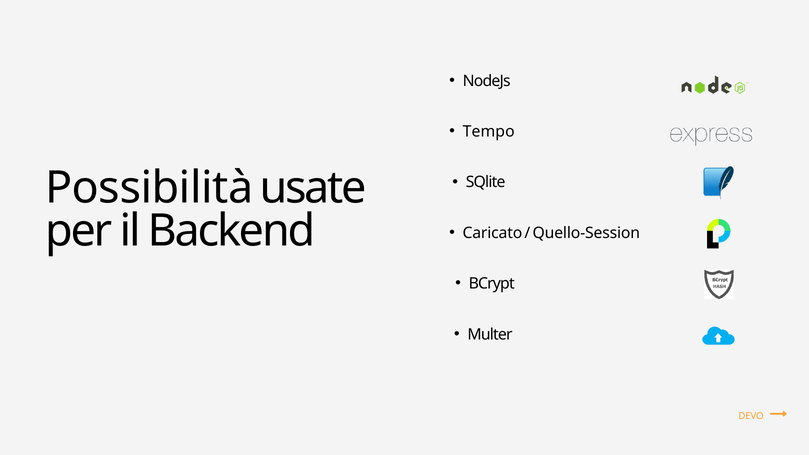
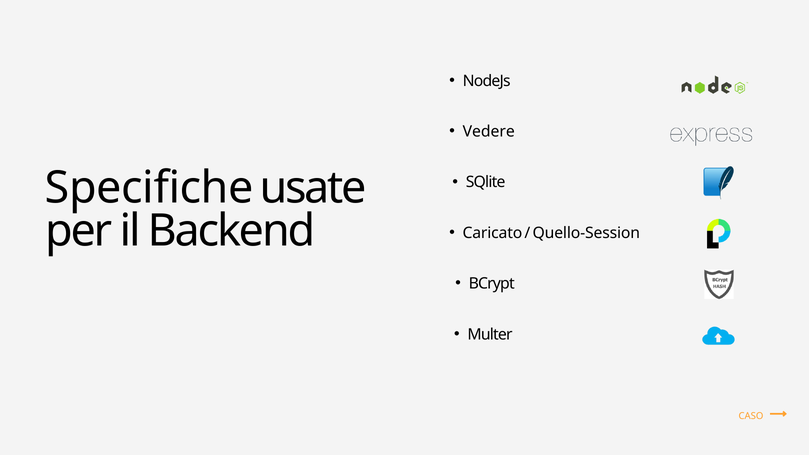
Tempo: Tempo -> Vedere
Possibilità: Possibilità -> Specifiche
DEVO: DEVO -> CASO
